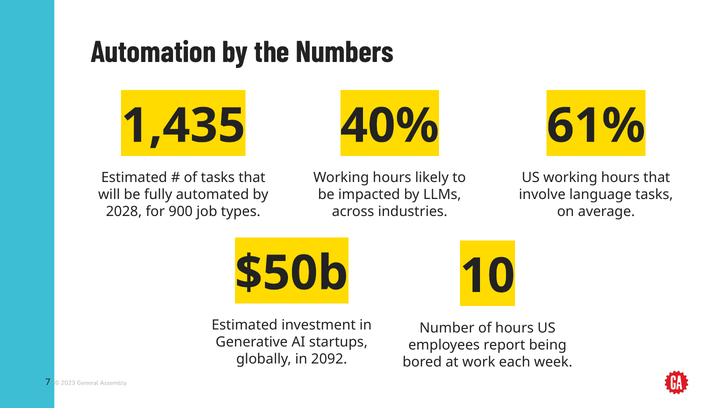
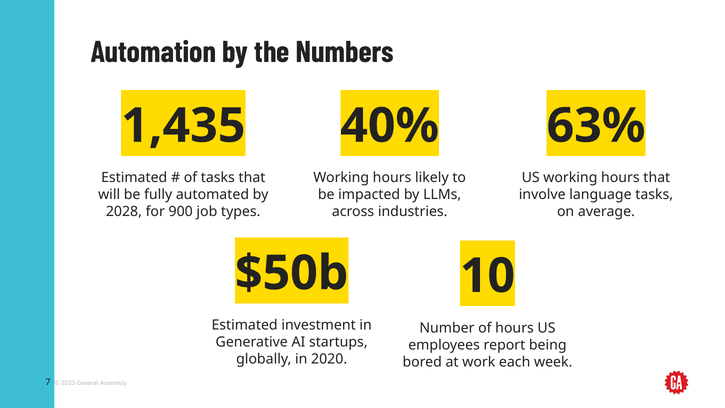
61%: 61% -> 63%
2092: 2092 -> 2020
